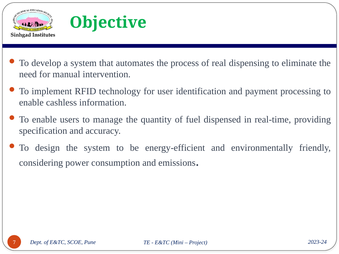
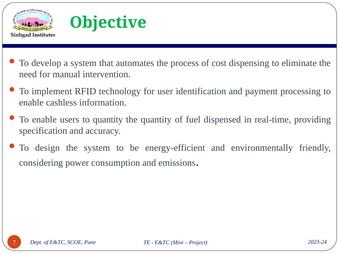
real: real -> cost
to manage: manage -> quantity
